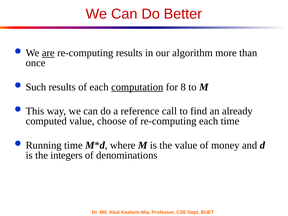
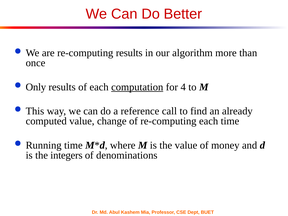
are underline: present -> none
Such: Such -> Only
8: 8 -> 4
choose: choose -> change
